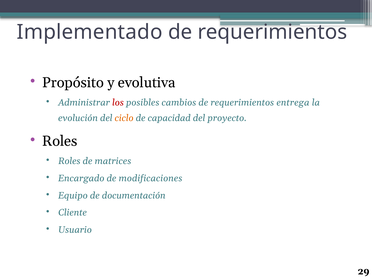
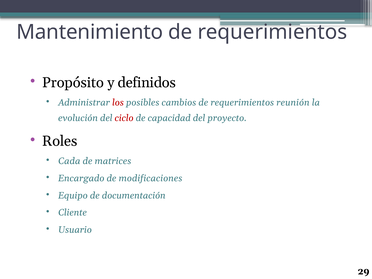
Implementado: Implementado -> Mantenimiento
evolutiva: evolutiva -> definidos
entrega: entrega -> reunión
ciclo colour: orange -> red
Roles at (69, 161): Roles -> Cada
